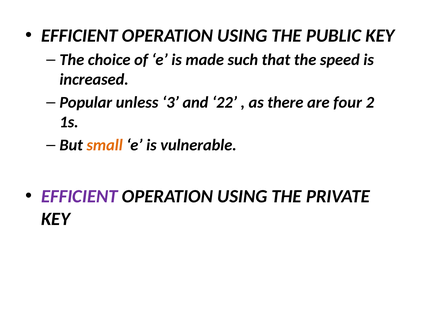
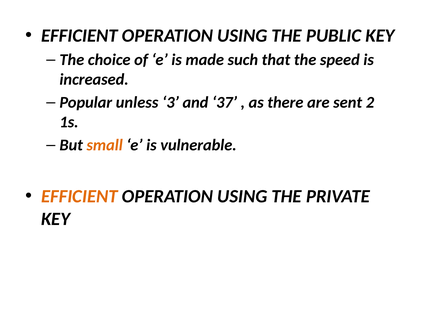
22: 22 -> 37
four: four -> sent
EFFICIENT at (79, 196) colour: purple -> orange
